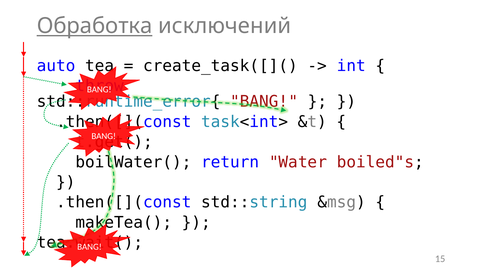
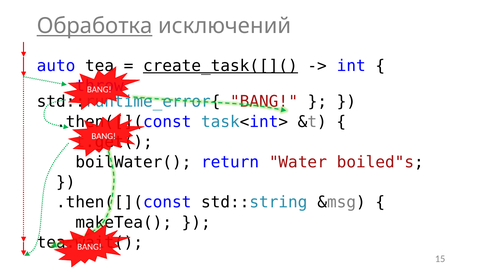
create_task([]( underline: none -> present
